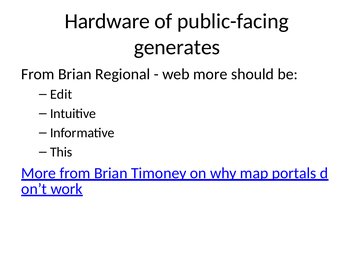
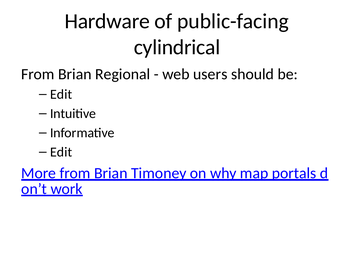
generates: generates -> cylindrical
web more: more -> users
This at (61, 152): This -> Edit
